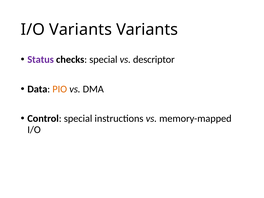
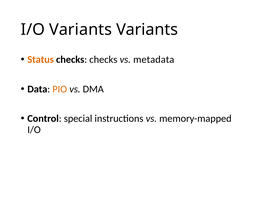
Status colour: purple -> orange
checks special: special -> checks
descriptor: descriptor -> metadata
